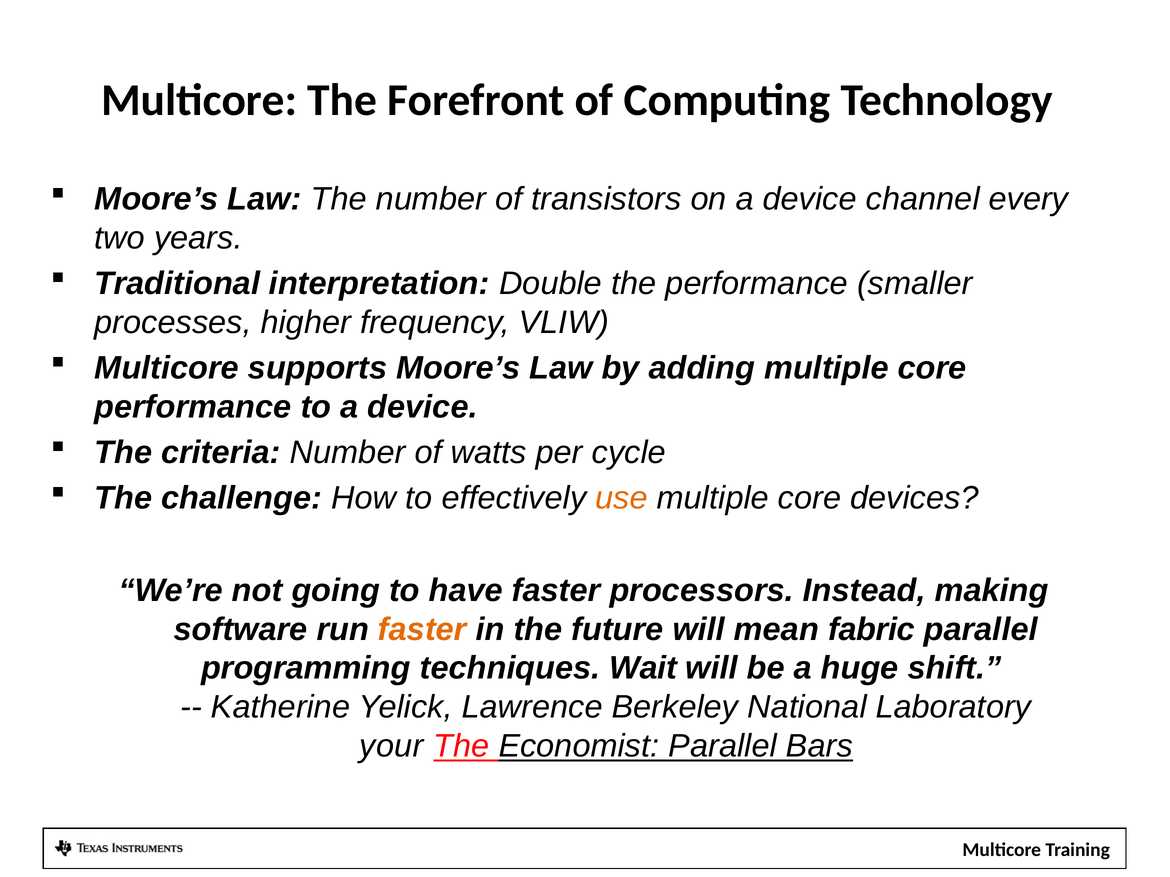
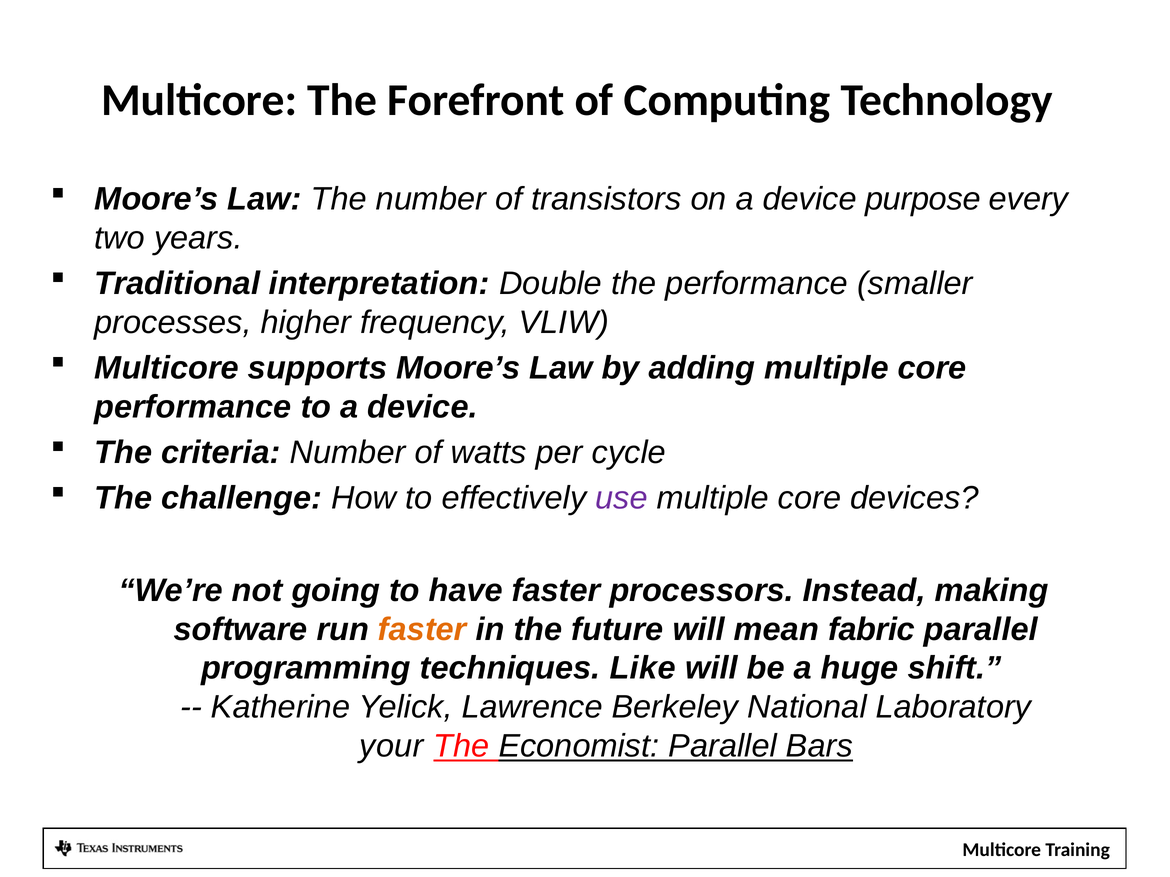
channel: channel -> purpose
use colour: orange -> purple
Wait: Wait -> Like
